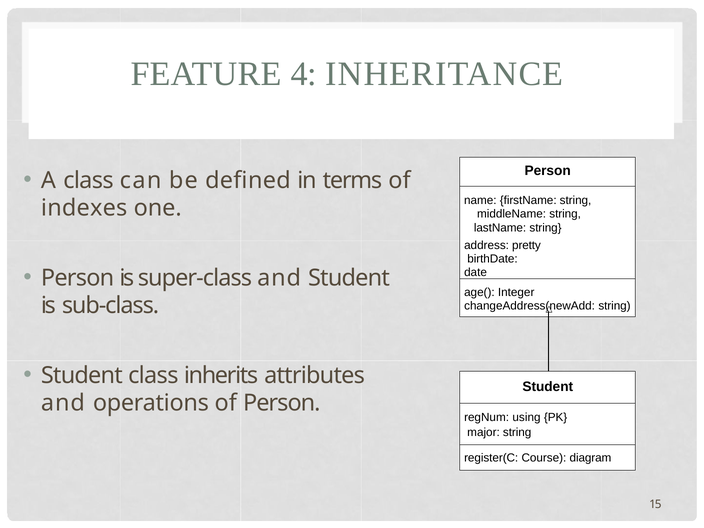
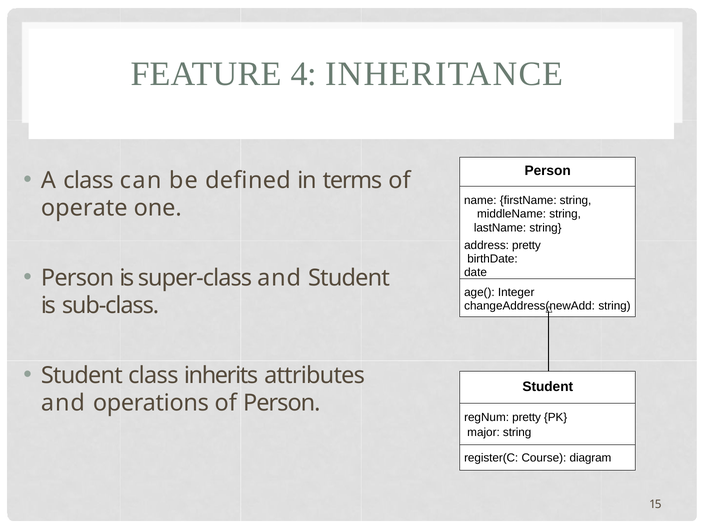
indexes: indexes -> operate
regNum using: using -> pretty
